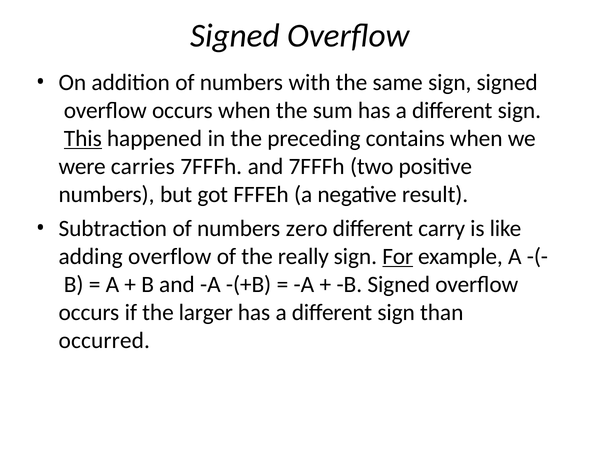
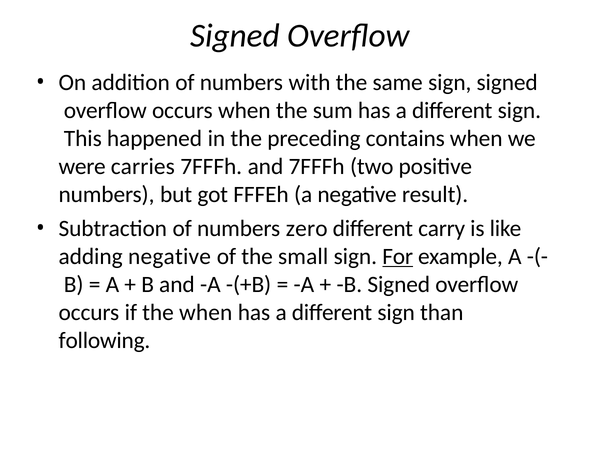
This underline: present -> none
adding overflow: overflow -> negative
really: really -> small
the larger: larger -> when
occurred: occurred -> following
